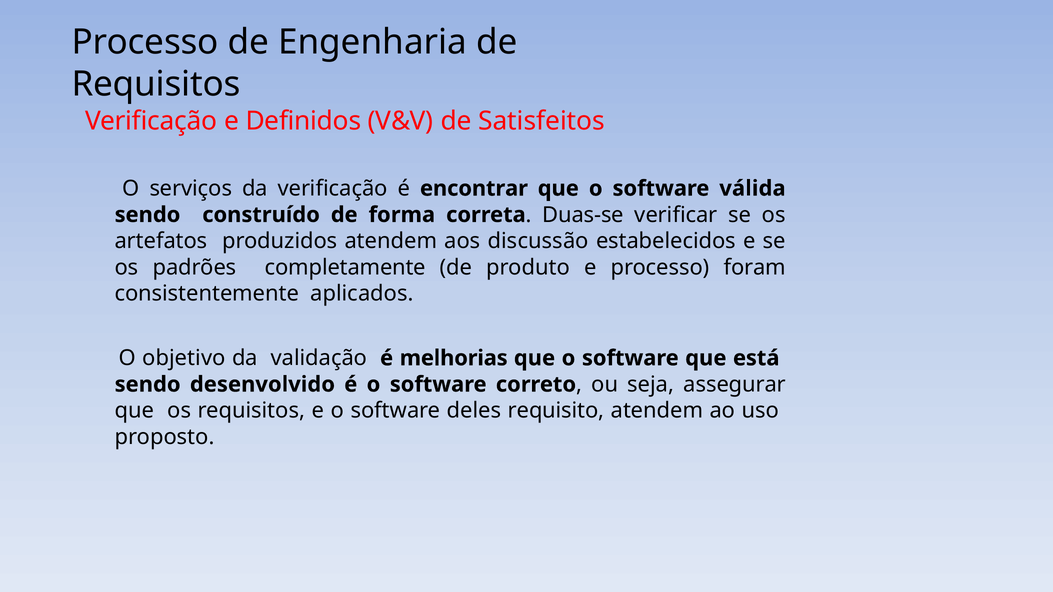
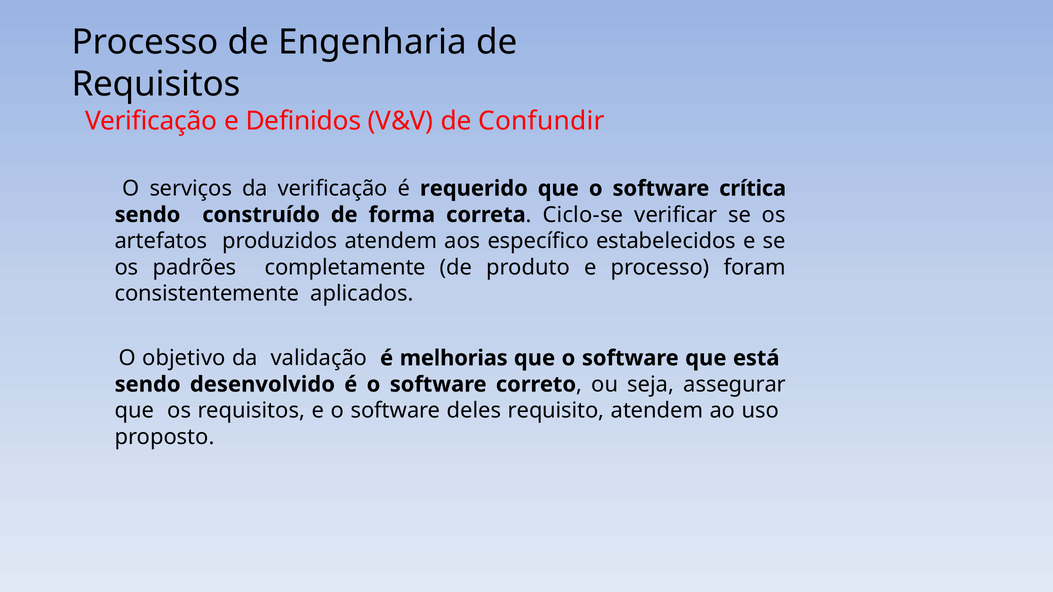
Satisfeitos: Satisfeitos -> Confundir
encontrar: encontrar -> requerido
válida: válida -> crítica
Duas-se: Duas-se -> Ciclo-se
discussão: discussão -> específico
